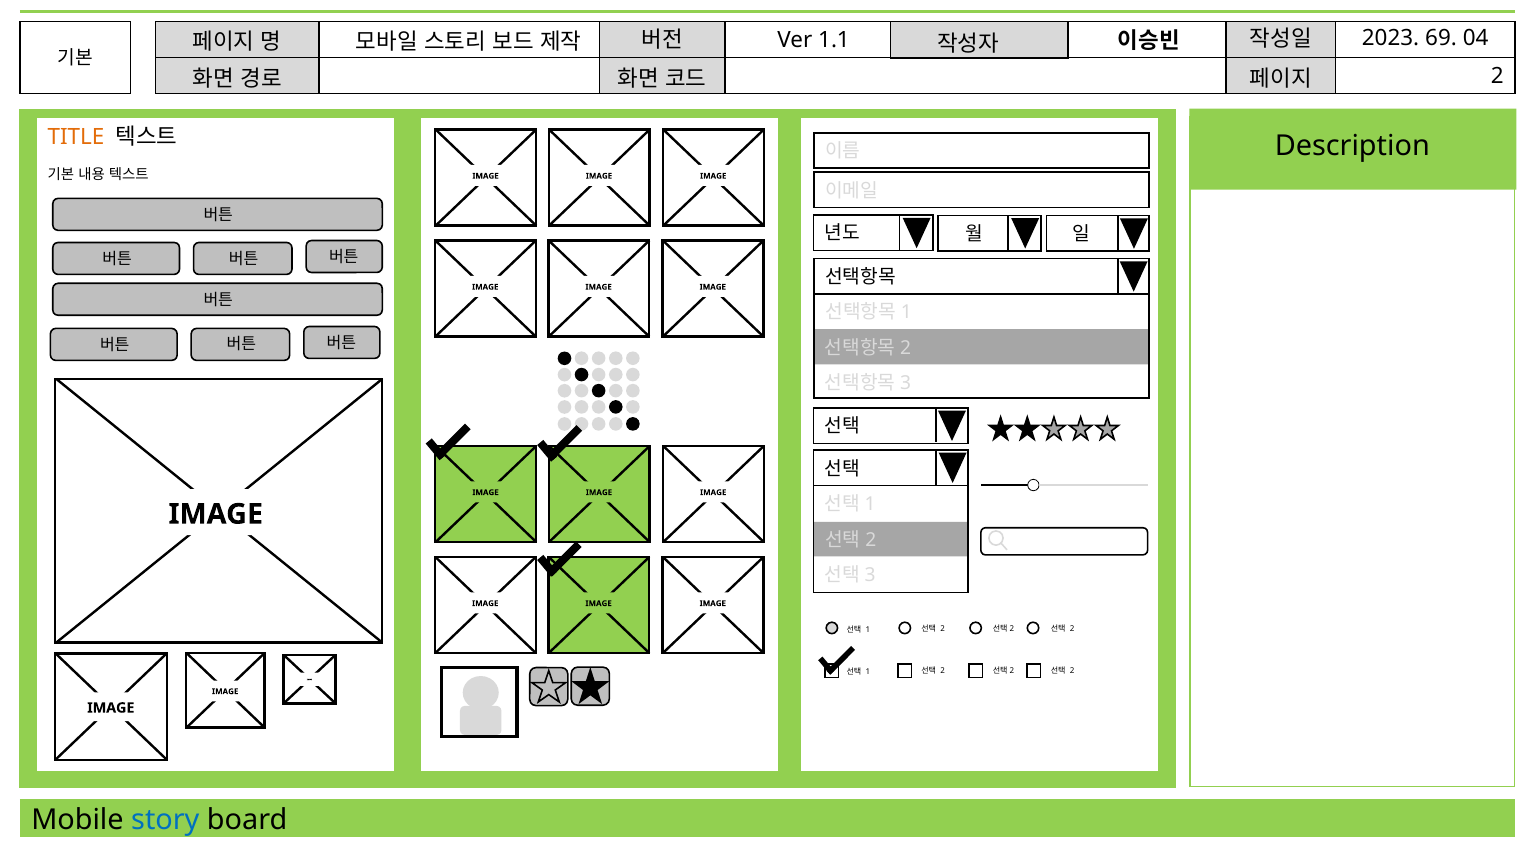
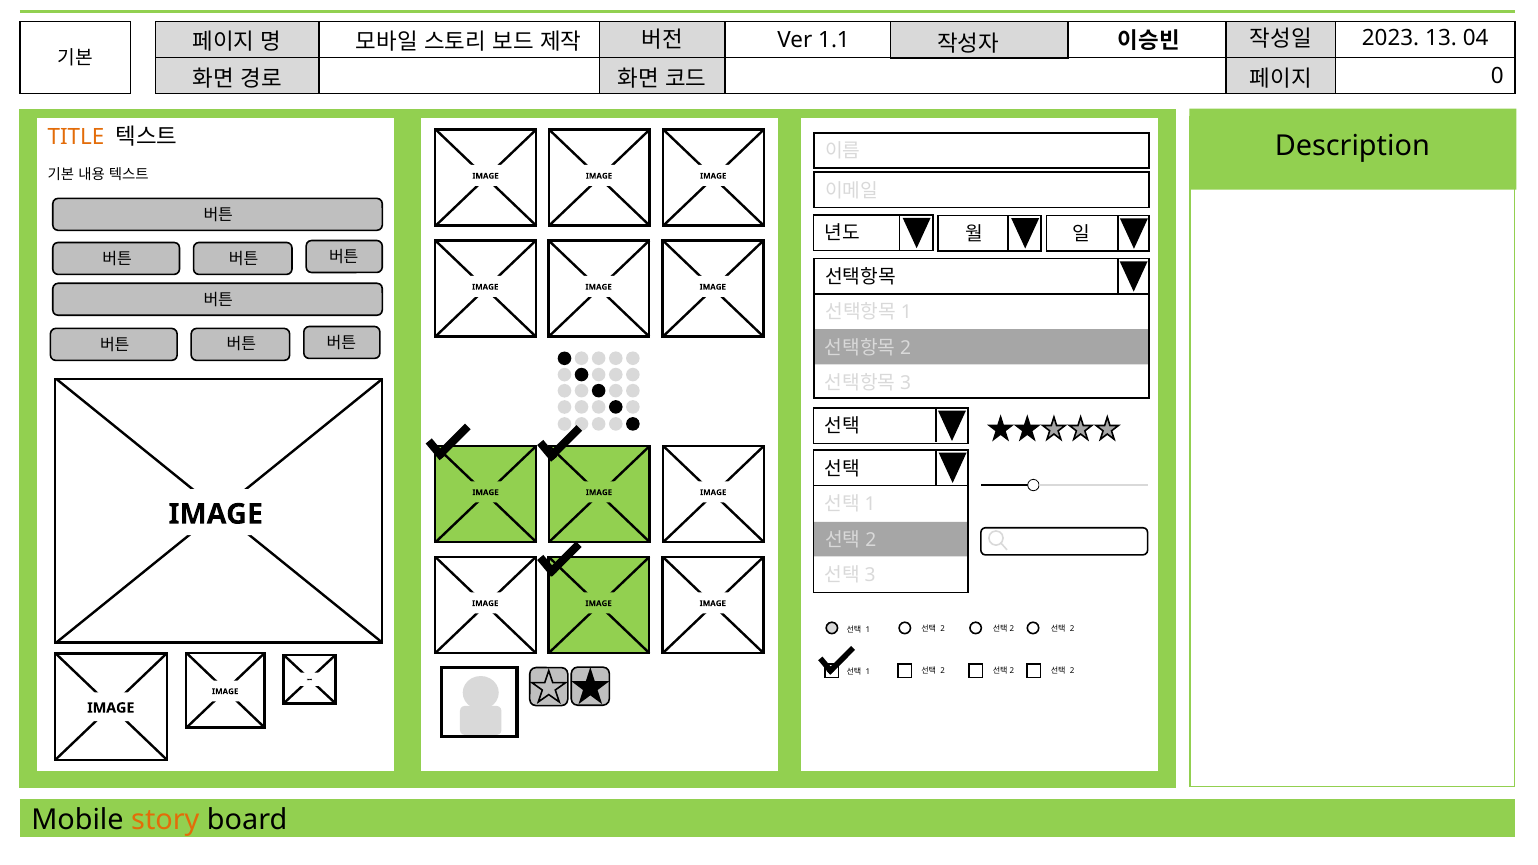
69: 69 -> 13
2 at (1497, 76): 2 -> 0
story colour: blue -> orange
